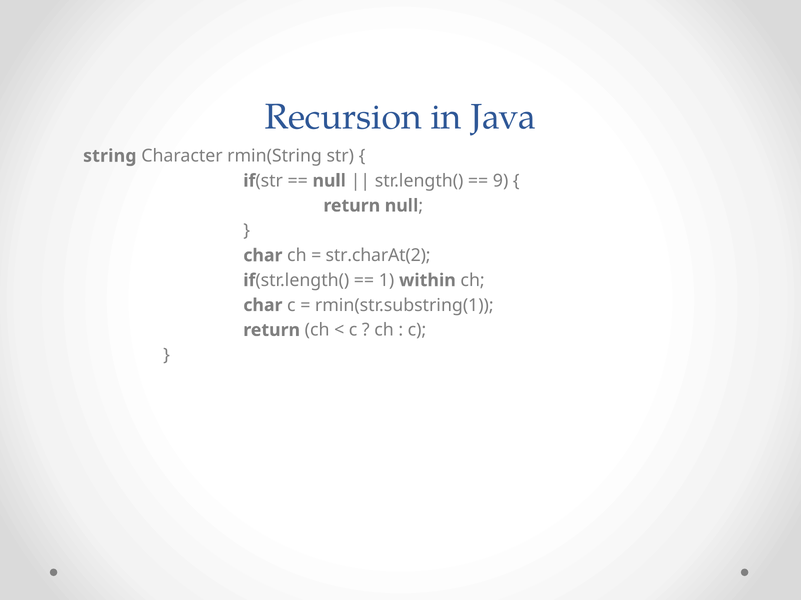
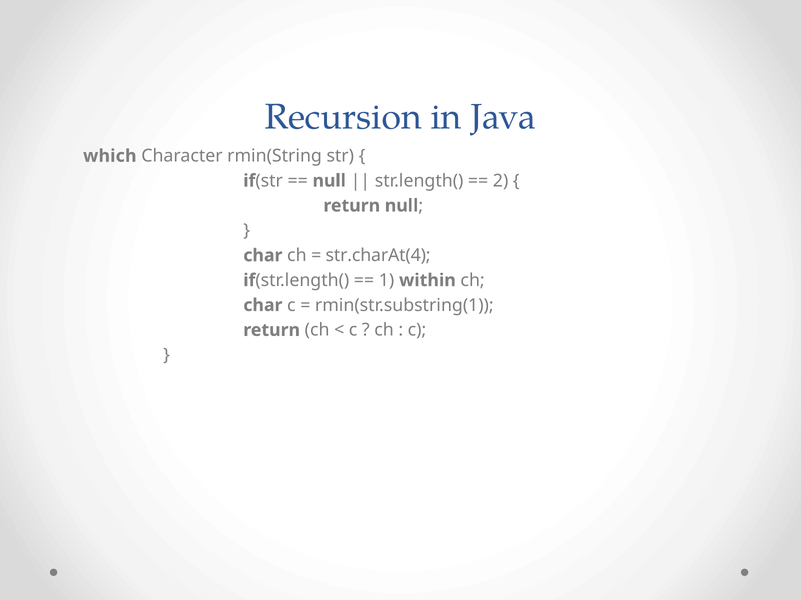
string: string -> which
9: 9 -> 2
str.charAt(2: str.charAt(2 -> str.charAt(4
